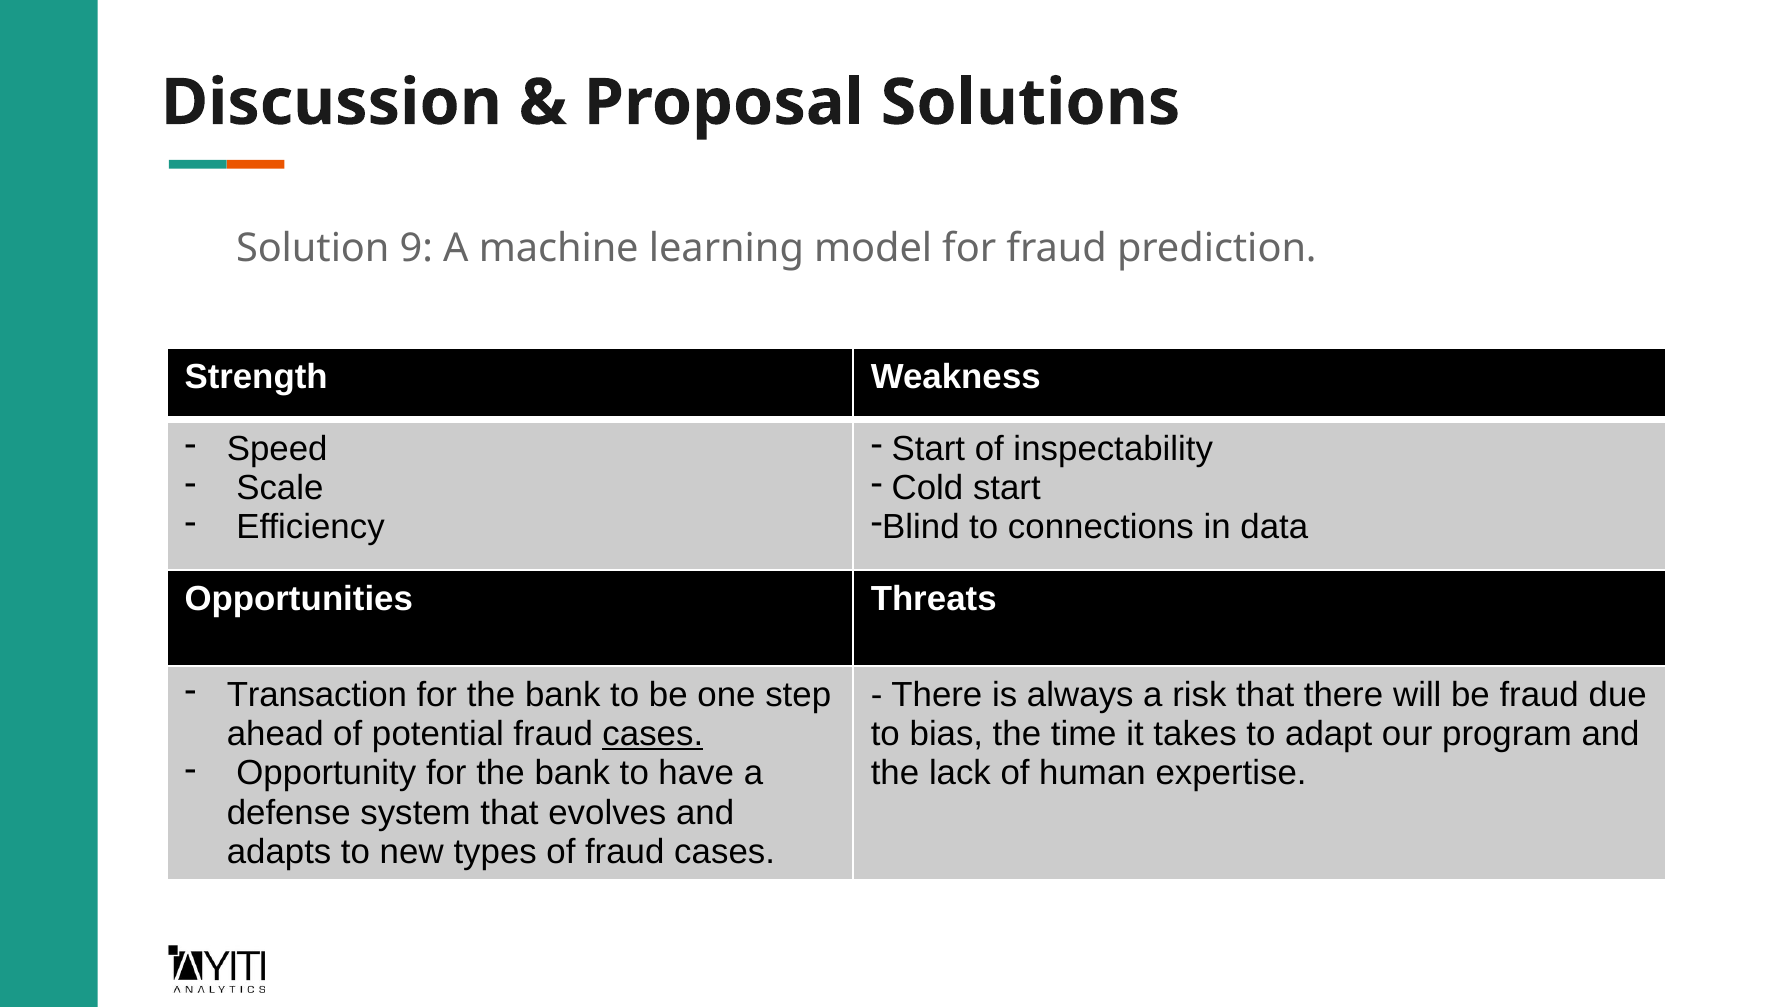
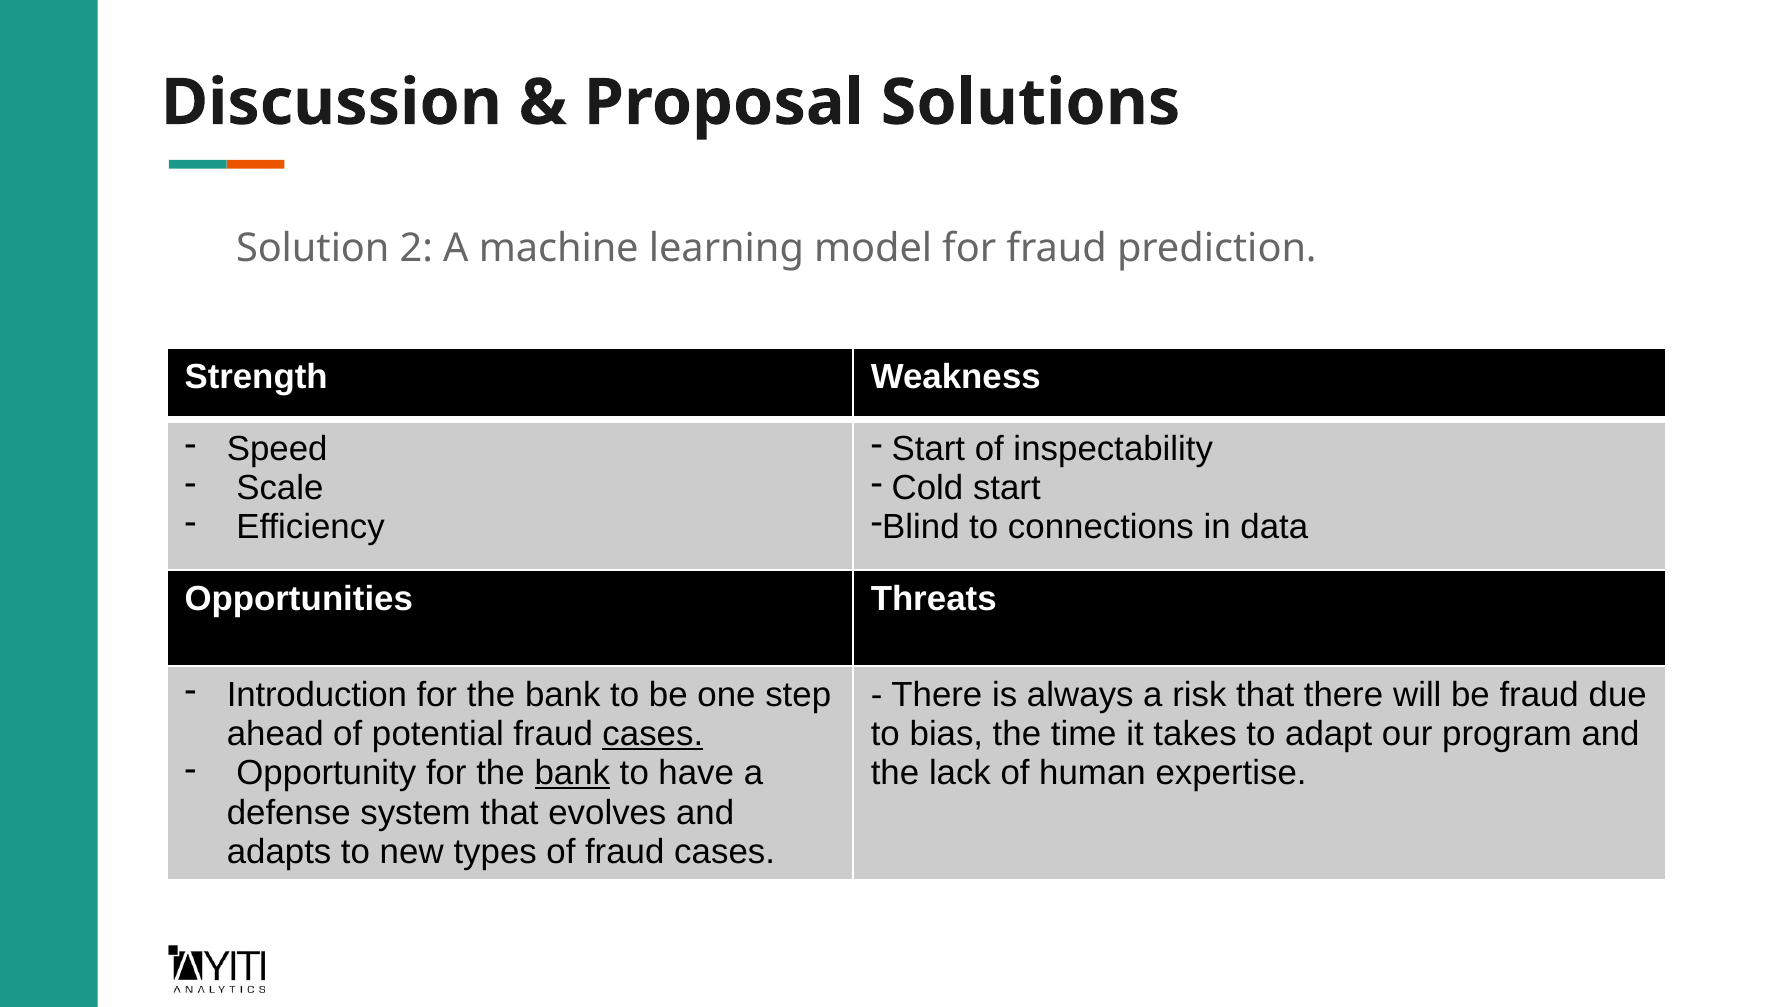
9: 9 -> 2
Transaction: Transaction -> Introduction
bank at (572, 773) underline: none -> present
